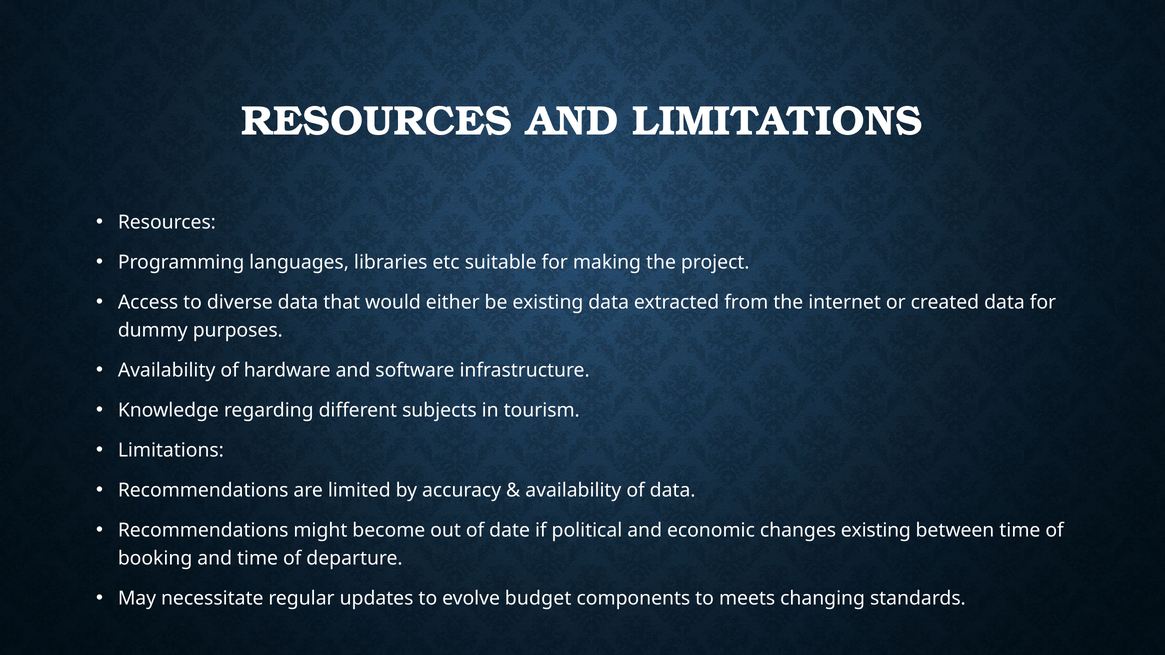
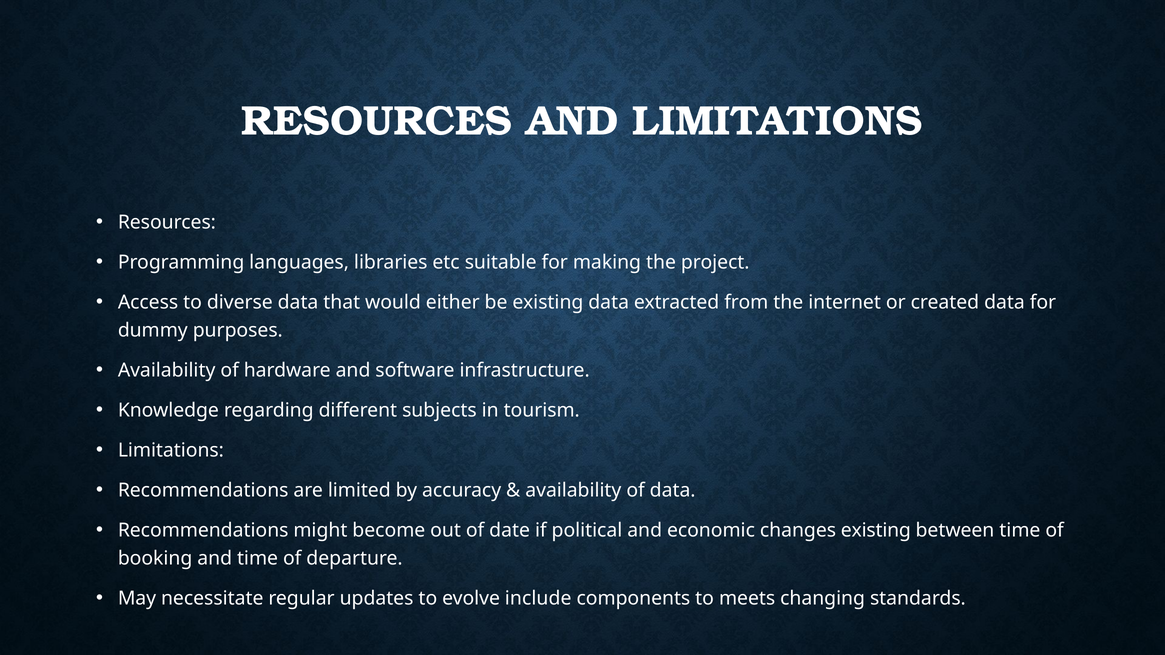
budget: budget -> include
